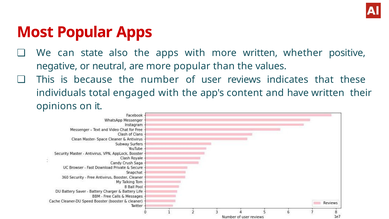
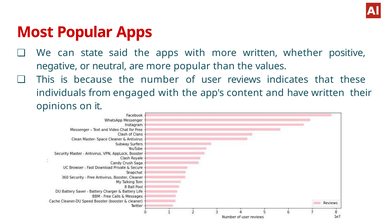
also: also -> said
total: total -> from
